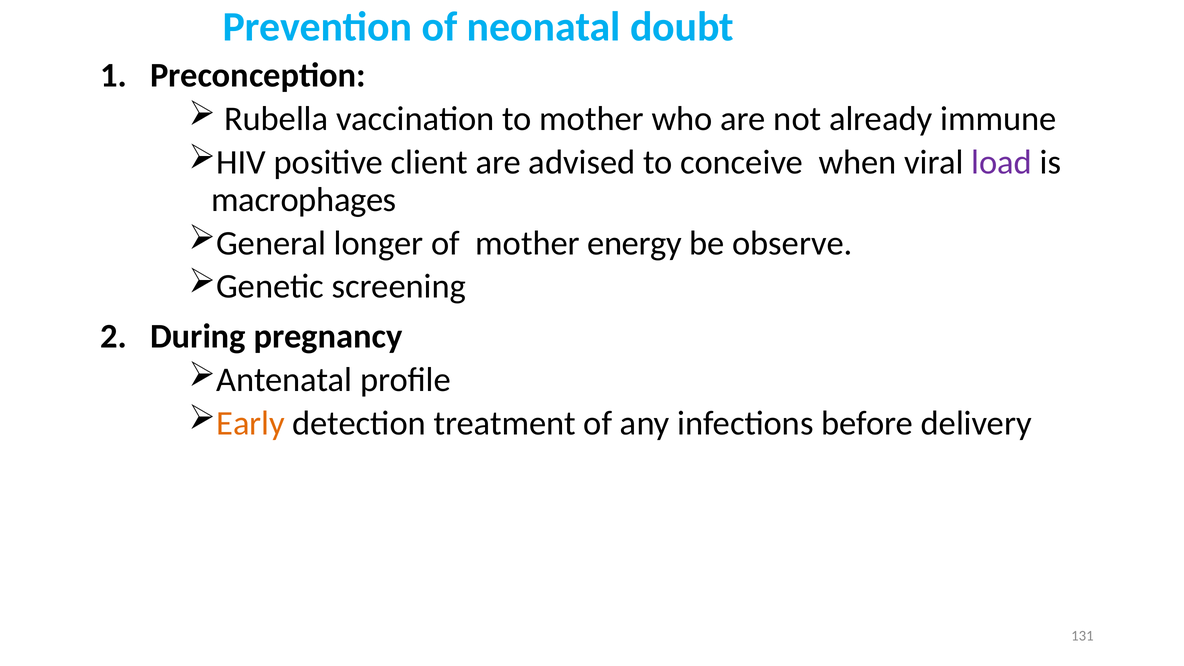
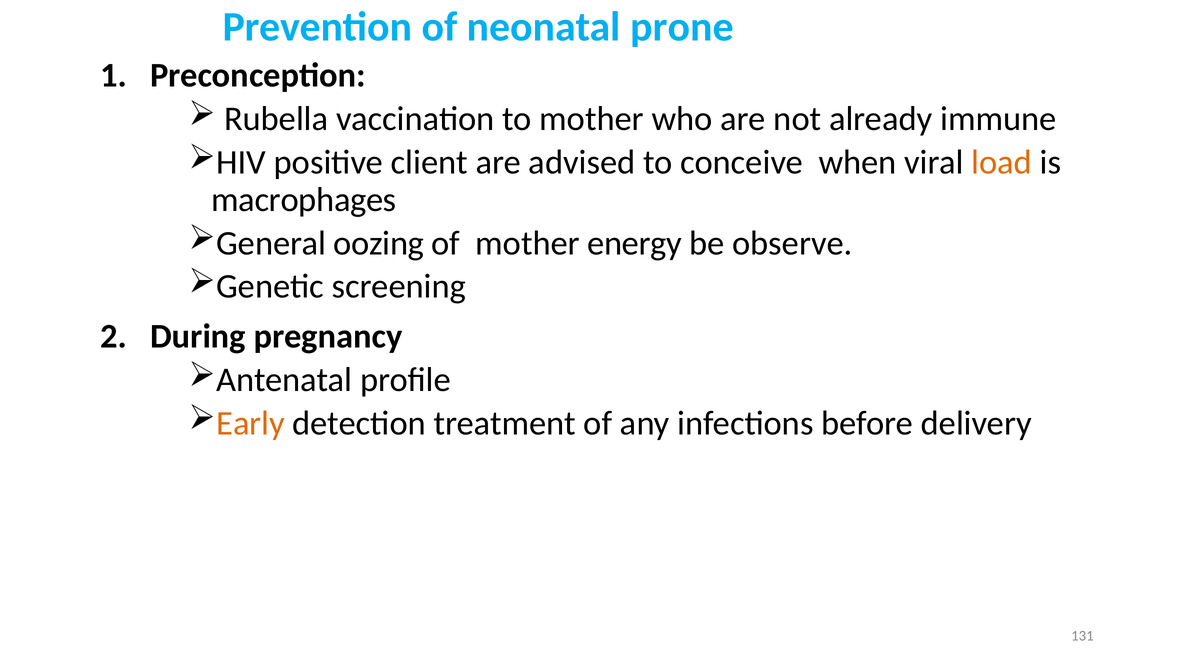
doubt: doubt -> prone
load colour: purple -> orange
longer: longer -> oozing
